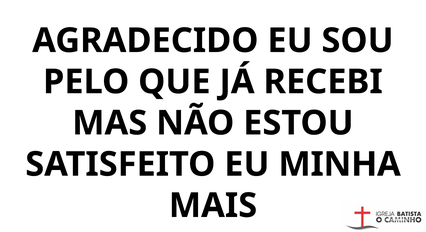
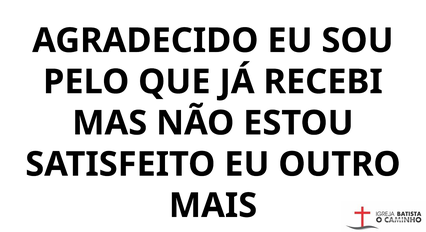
MINHA: MINHA -> OUTRO
